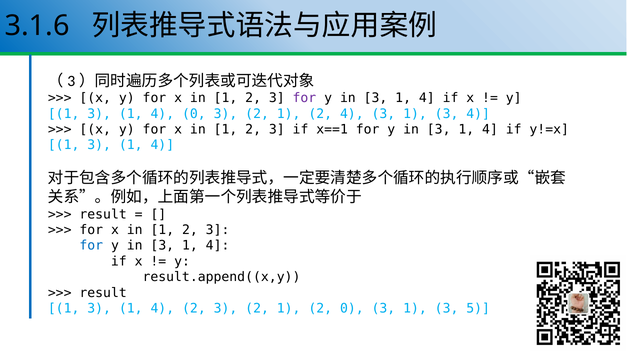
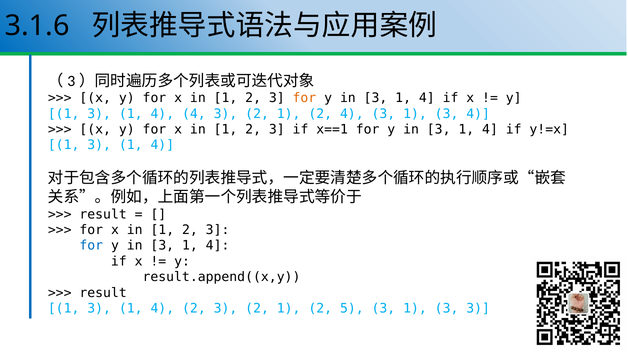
for at (304, 98) colour: purple -> orange
4 0: 0 -> 4
2 0: 0 -> 5
3 5: 5 -> 3
